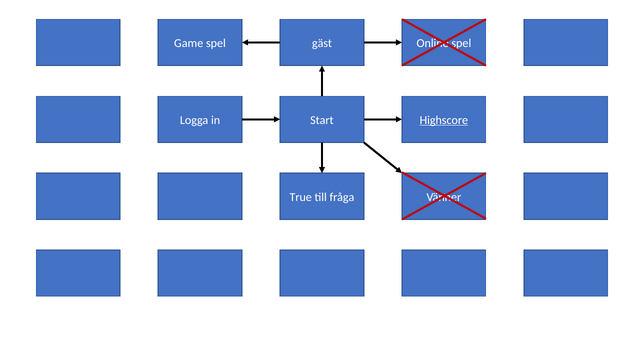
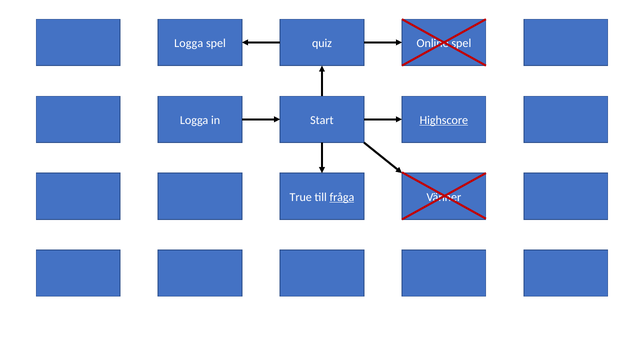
Game at (189, 43): Game -> Logga
gäst: gäst -> quiz
fråga underline: none -> present
